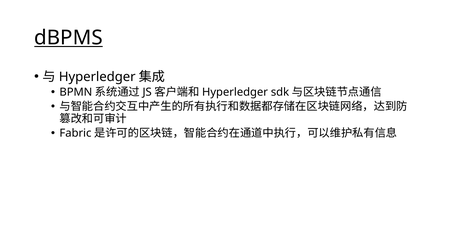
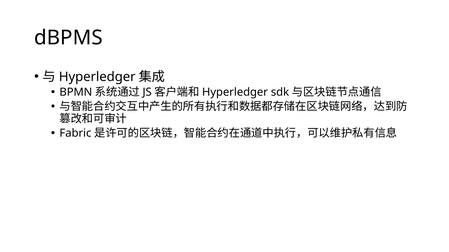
dBPMS underline: present -> none
